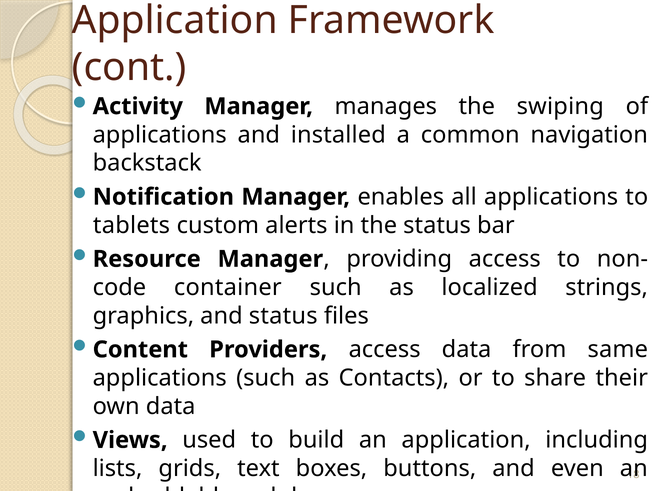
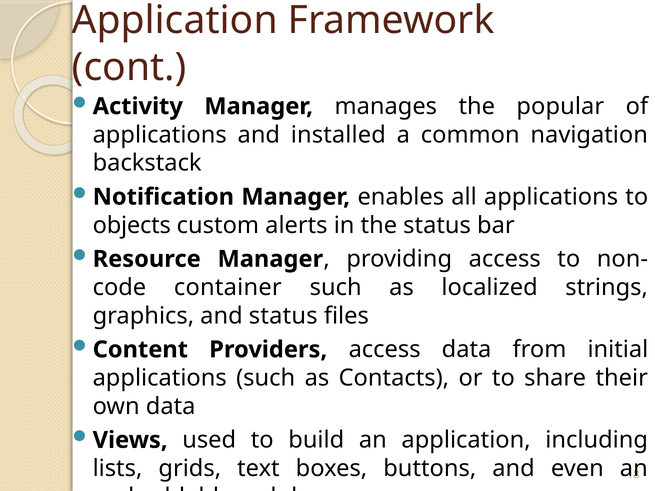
swiping: swiping -> popular
tablets: tablets -> objects
same: same -> initial
